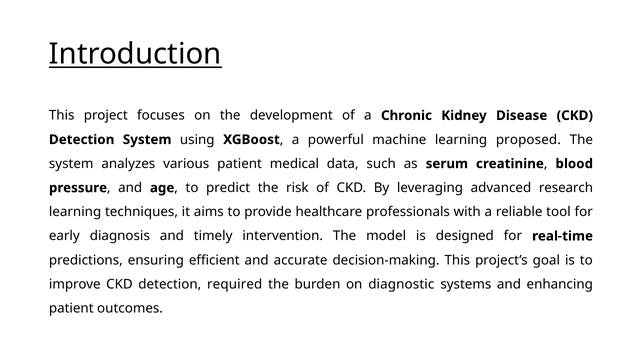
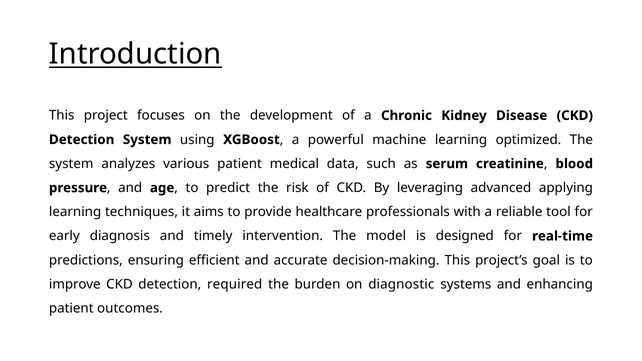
proposed: proposed -> optimized
research: research -> applying
